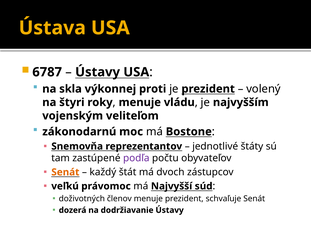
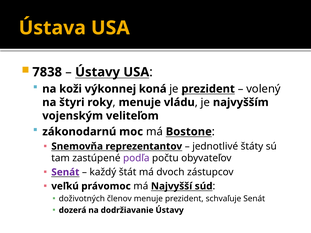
6787: 6787 -> 7838
skla: skla -> koži
proti: proti -> koná
Senát at (65, 172) colour: orange -> purple
